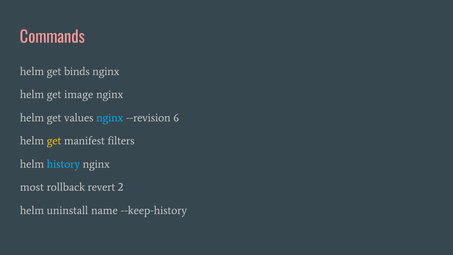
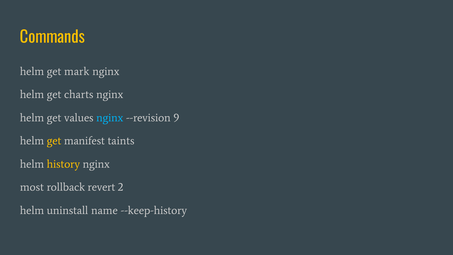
Commands colour: pink -> yellow
binds: binds -> mark
image: image -> charts
6: 6 -> 9
filters: filters -> taints
history colour: light blue -> yellow
